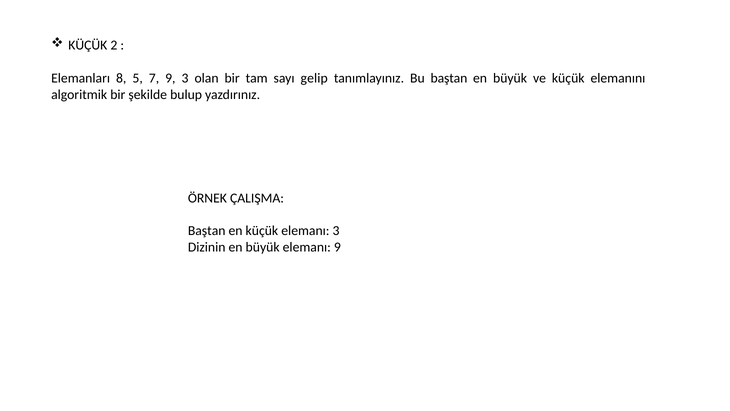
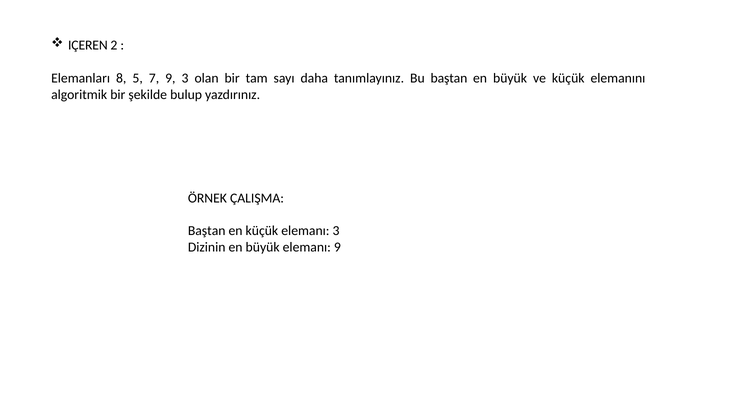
KÜÇÜK at (88, 45): KÜÇÜK -> IÇEREN
gelip: gelip -> daha
